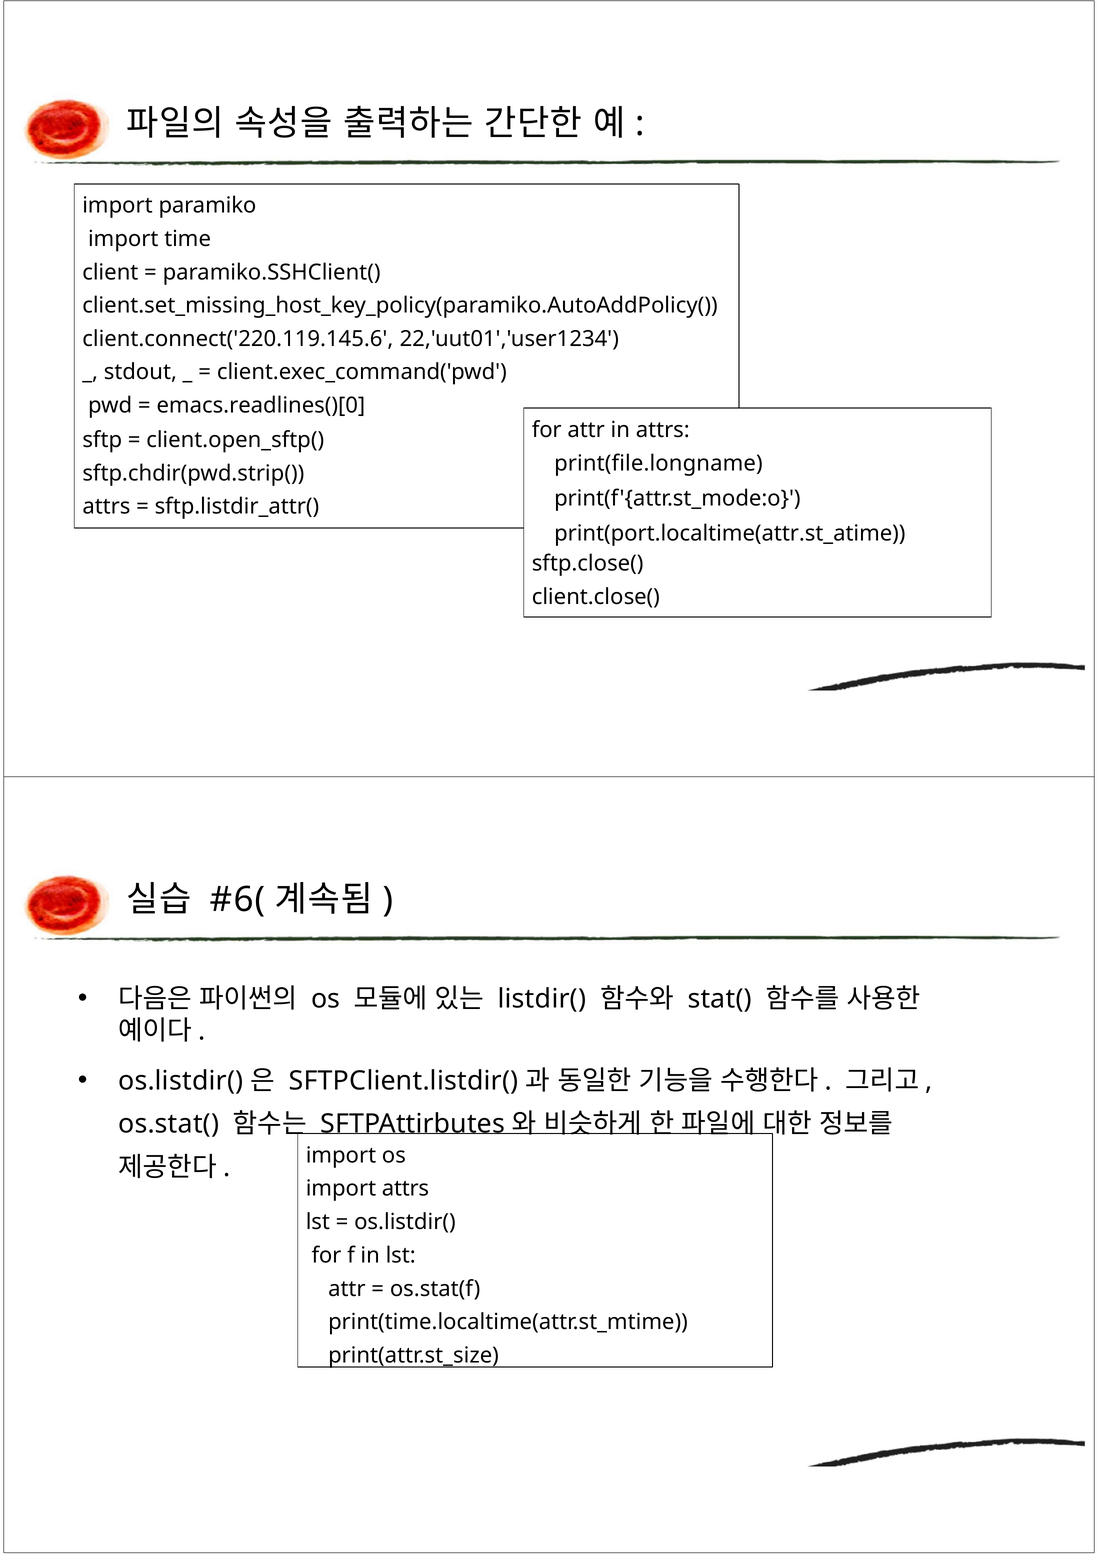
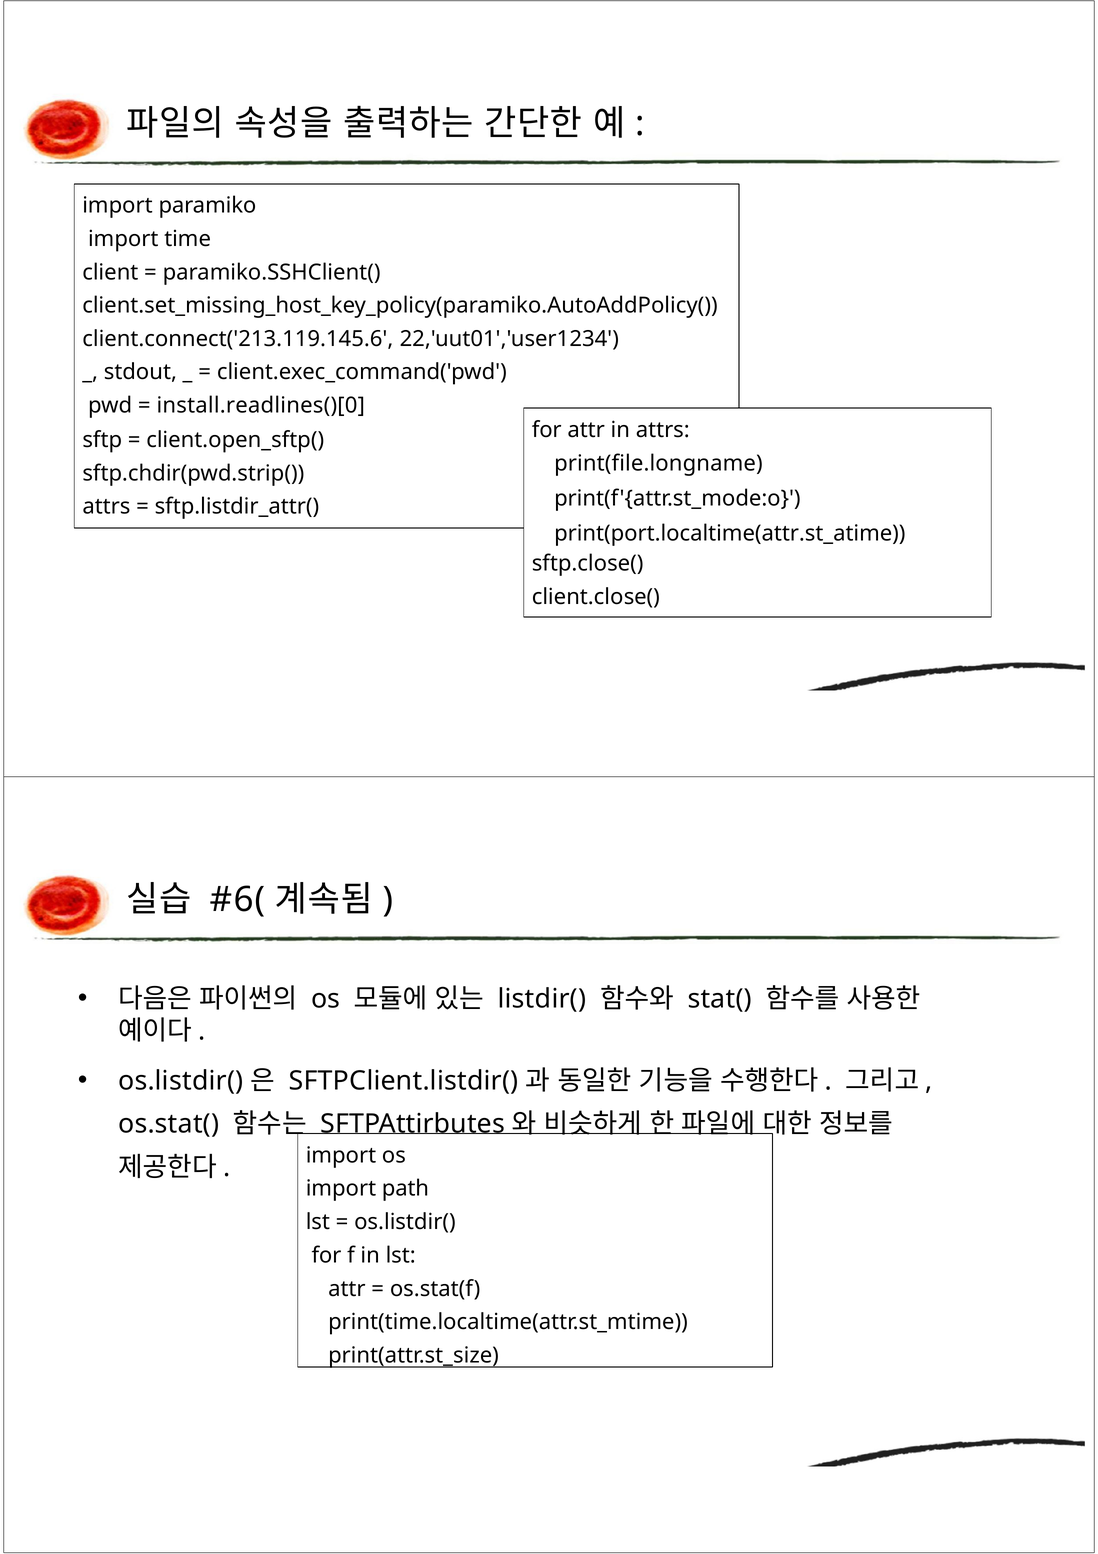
client.connect('220.119.145.6: client.connect('220.119.145.6 -> client.connect('213.119.145.6
emacs.readlines()[0: emacs.readlines()[0 -> install.readlines()[0
import attrs: attrs -> path
